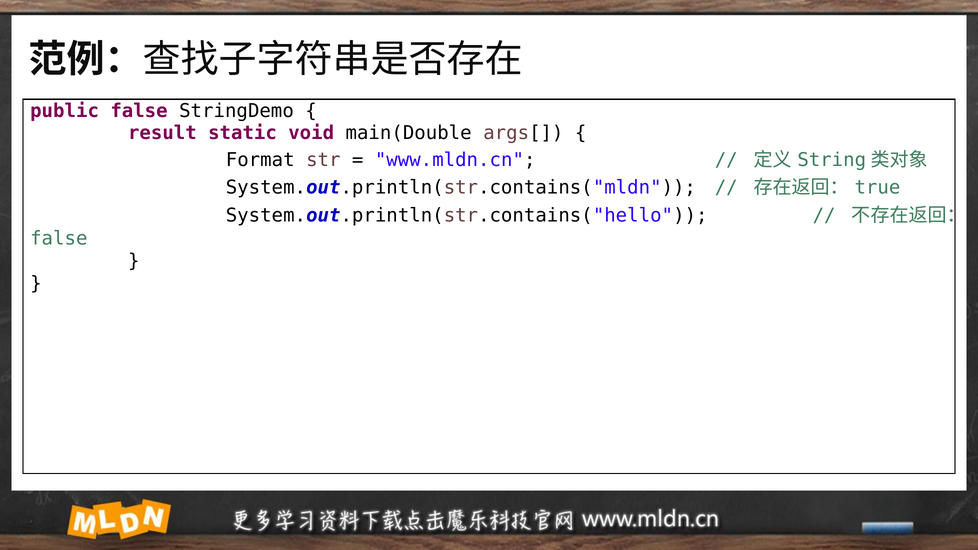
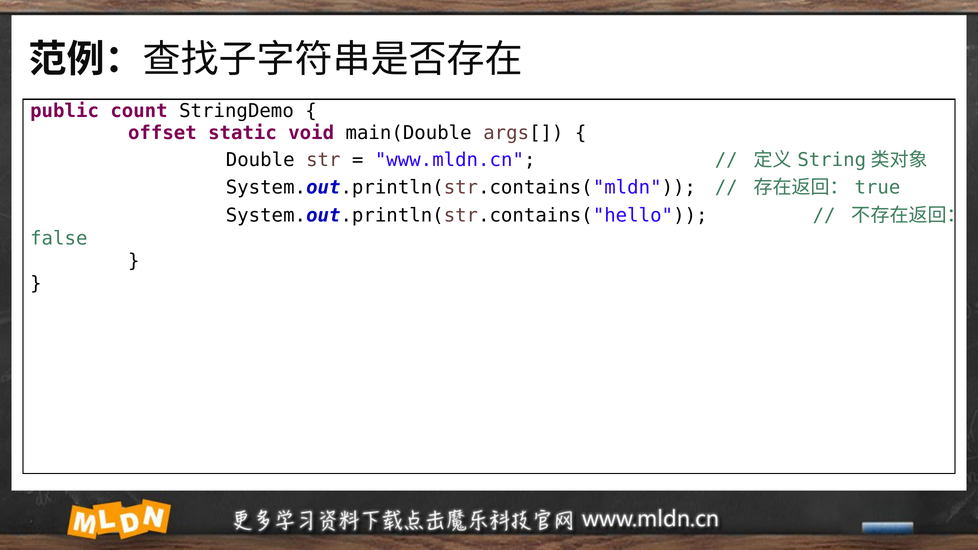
public false: false -> count
result: result -> offset
Format: Format -> Double
